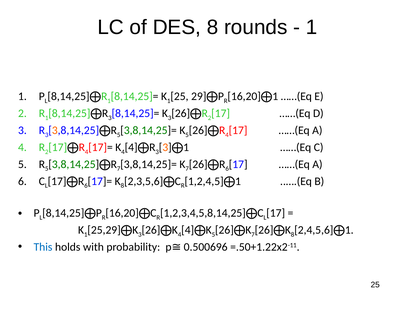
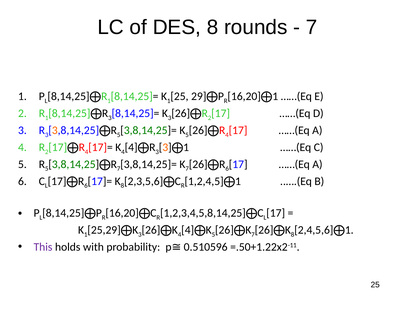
1 at (312, 27): 1 -> 7
This colour: blue -> purple
0.500696: 0.500696 -> 0.510596
